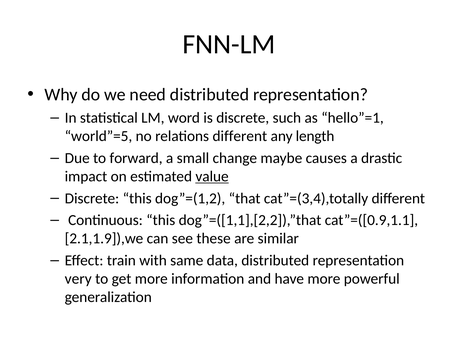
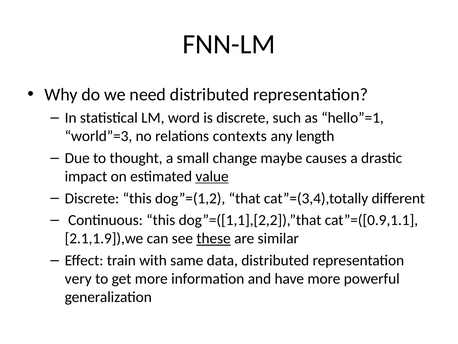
world”=5: world”=5 -> world”=3
relations different: different -> contexts
forward: forward -> thought
these underline: none -> present
